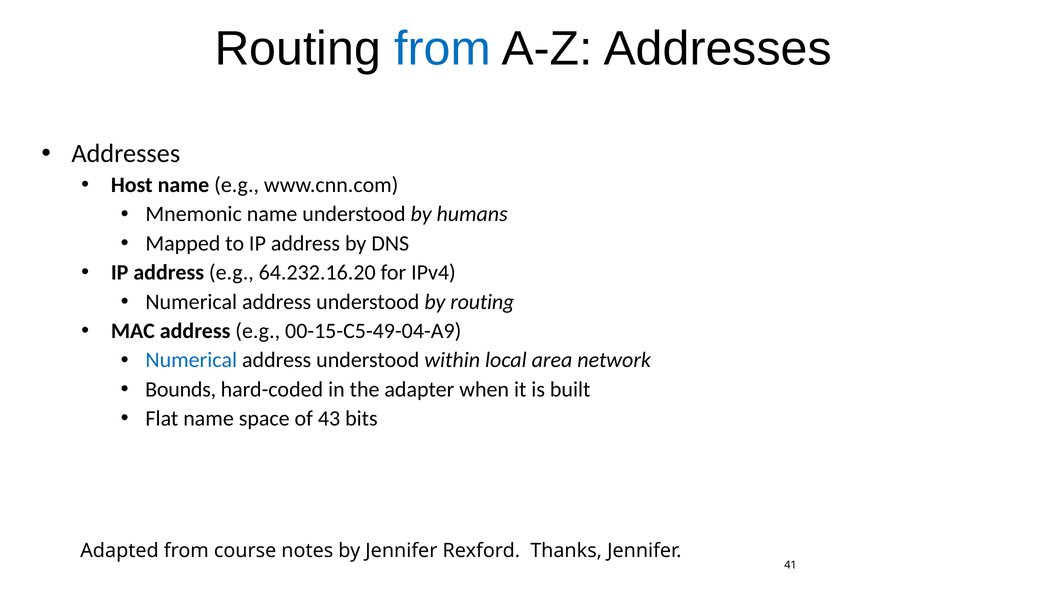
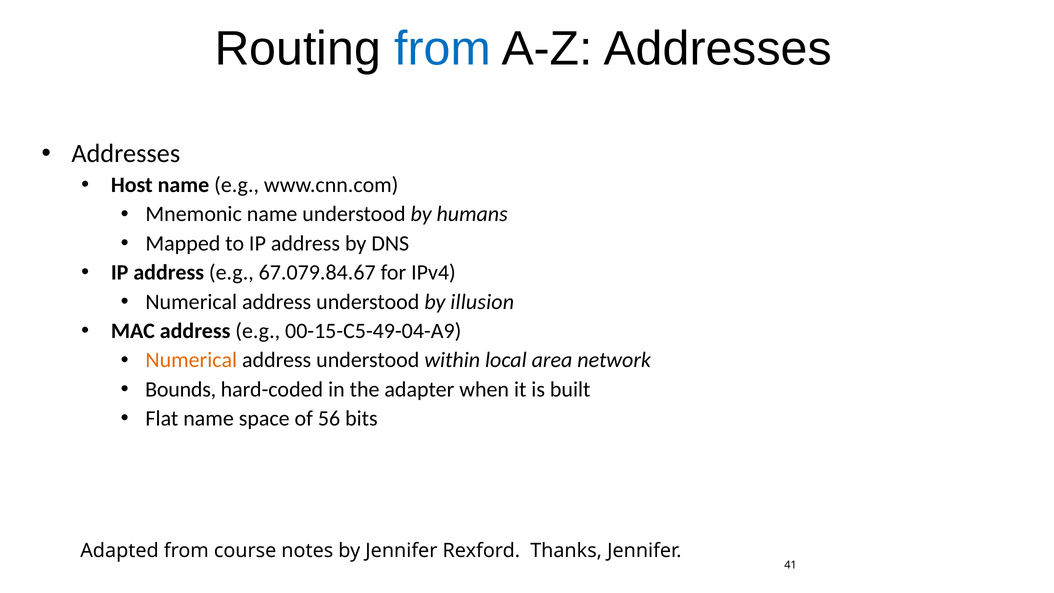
64.232.16.20: 64.232.16.20 -> 67.079.84.67
by routing: routing -> illusion
Numerical at (191, 360) colour: blue -> orange
43: 43 -> 56
